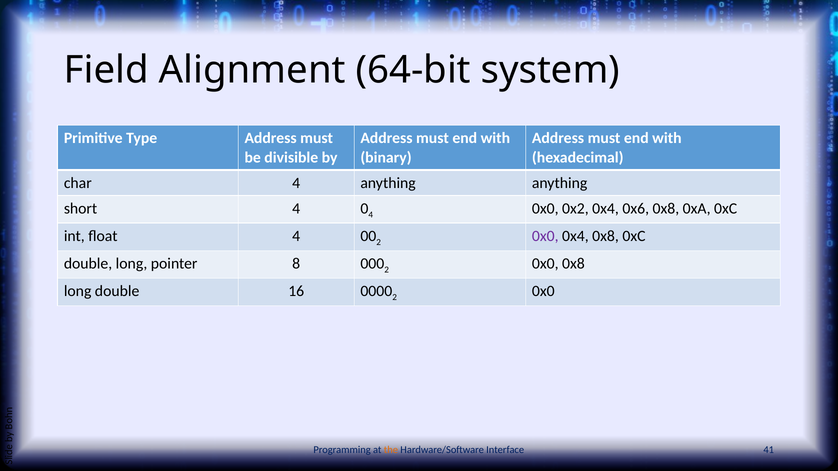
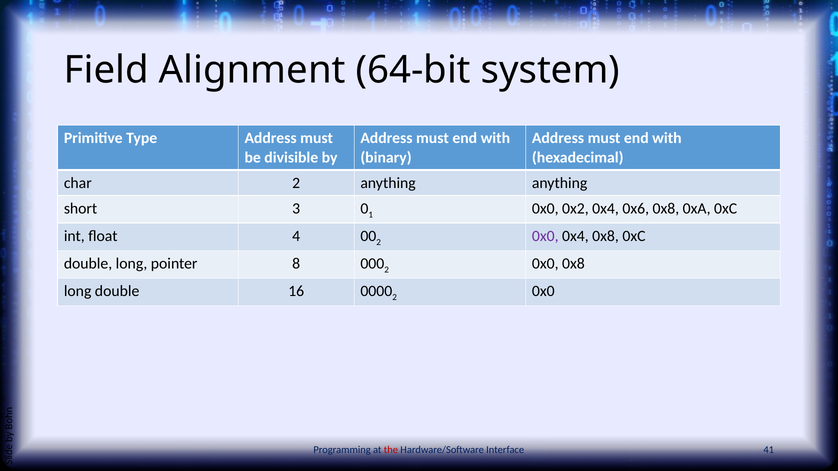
char 4: 4 -> 2
short 4: 4 -> 3
4 at (371, 215): 4 -> 1
the colour: orange -> red
